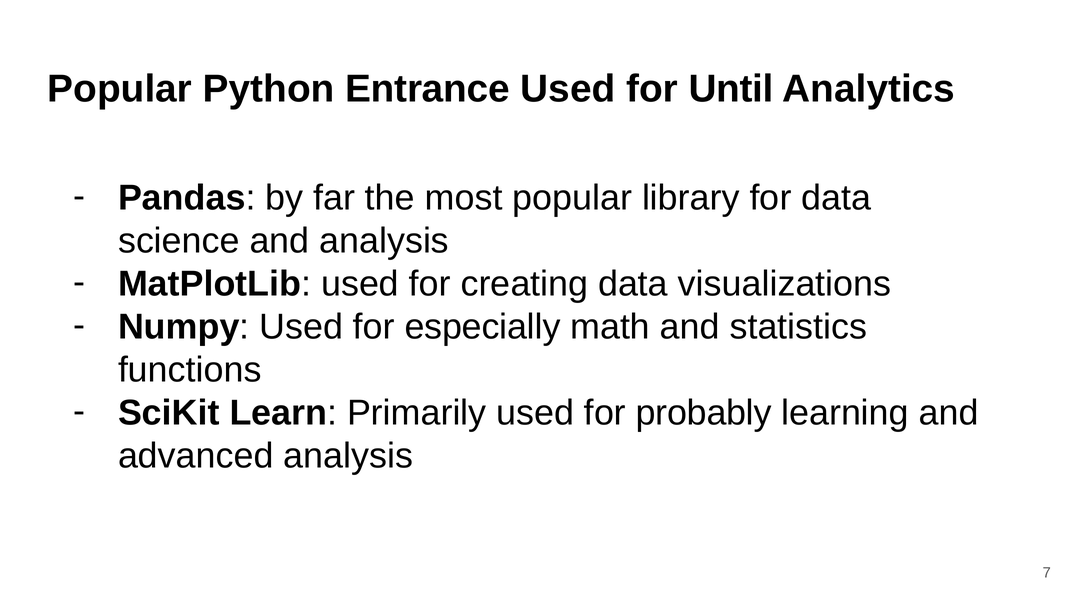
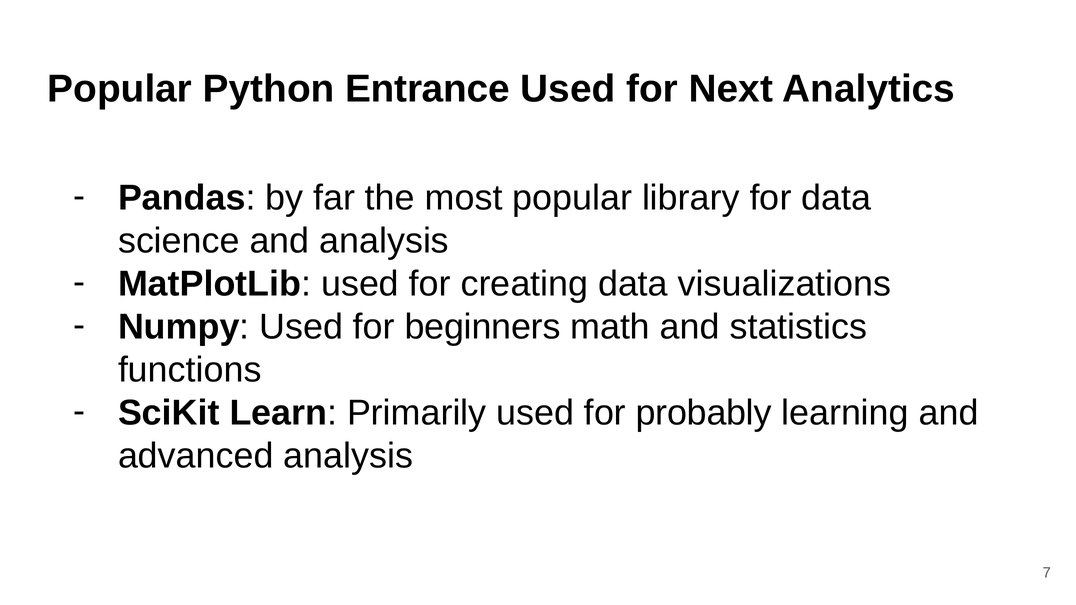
Until: Until -> Next
especially: especially -> beginners
